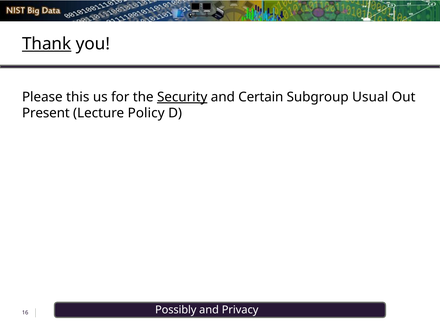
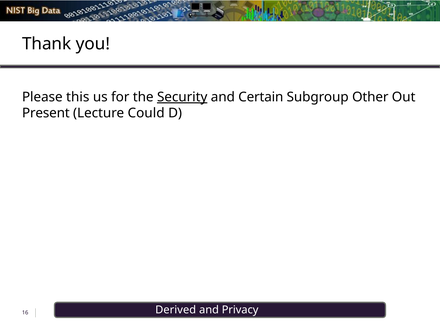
Thank underline: present -> none
Usual: Usual -> Other
Policy: Policy -> Could
Possibly: Possibly -> Derived
